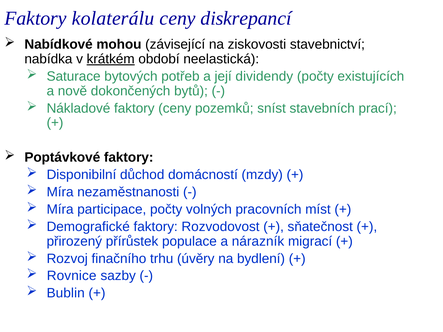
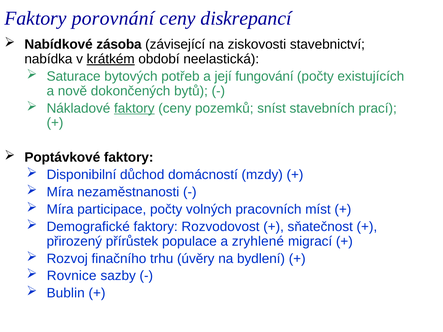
kolaterálu: kolaterálu -> porovnání
mohou: mohou -> zásoba
dividendy: dividendy -> fungování
faktory at (134, 108) underline: none -> present
nárazník: nárazník -> zryhlené
